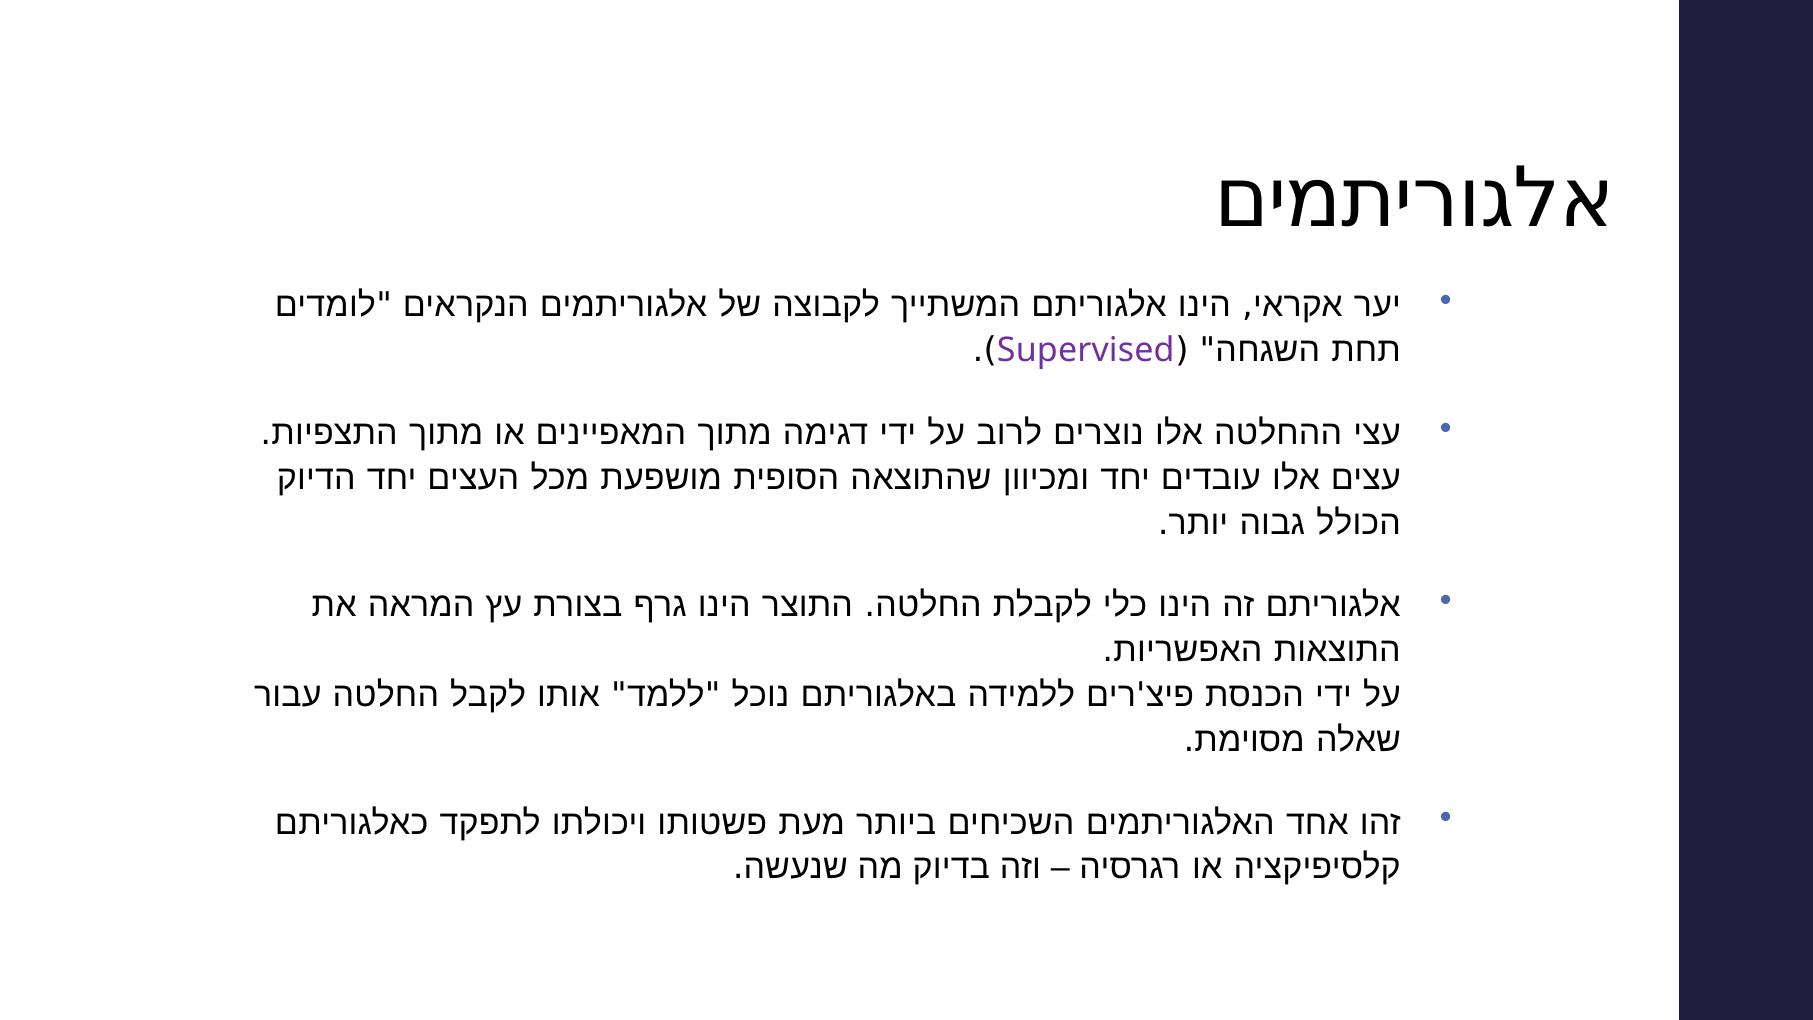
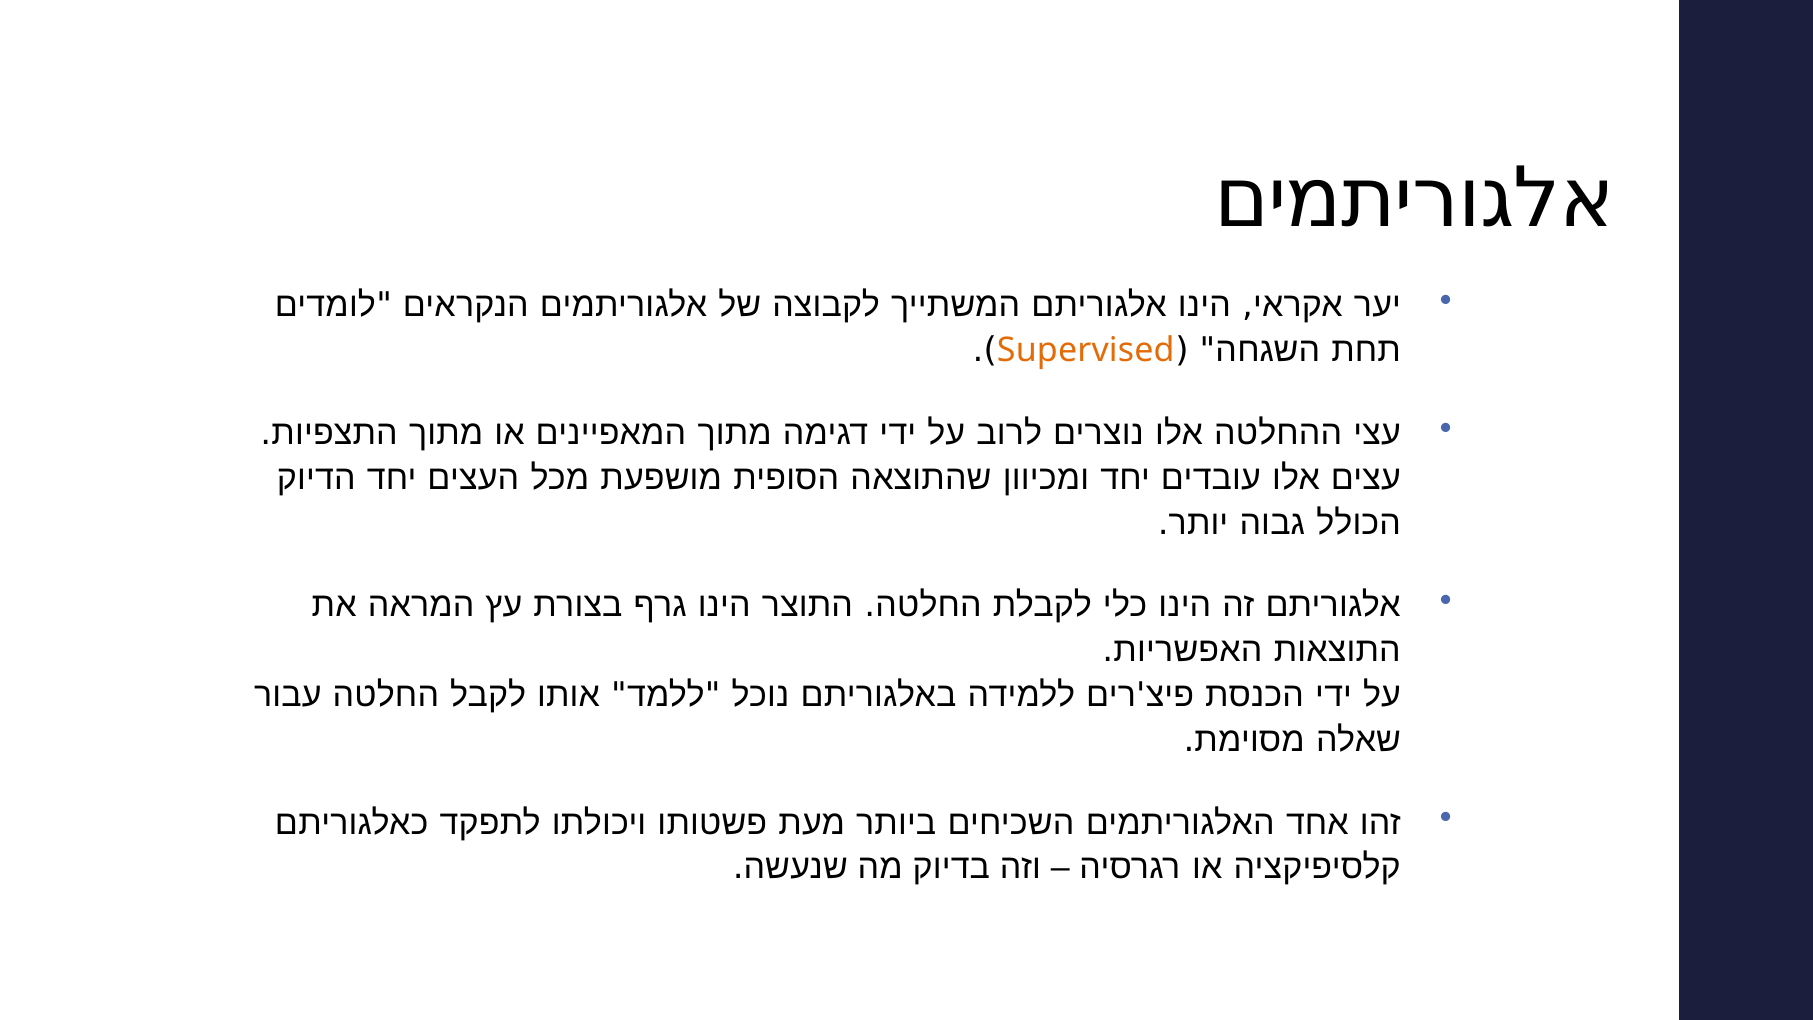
Supervised colour: purple -> orange
